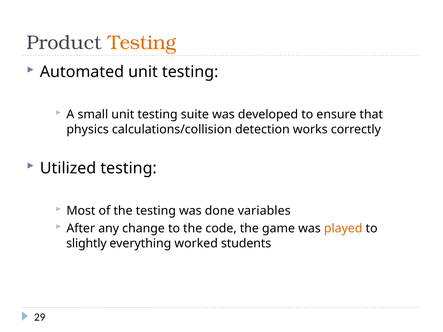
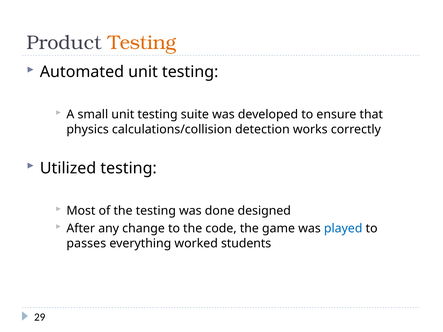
variables: variables -> designed
played colour: orange -> blue
slightly: slightly -> passes
